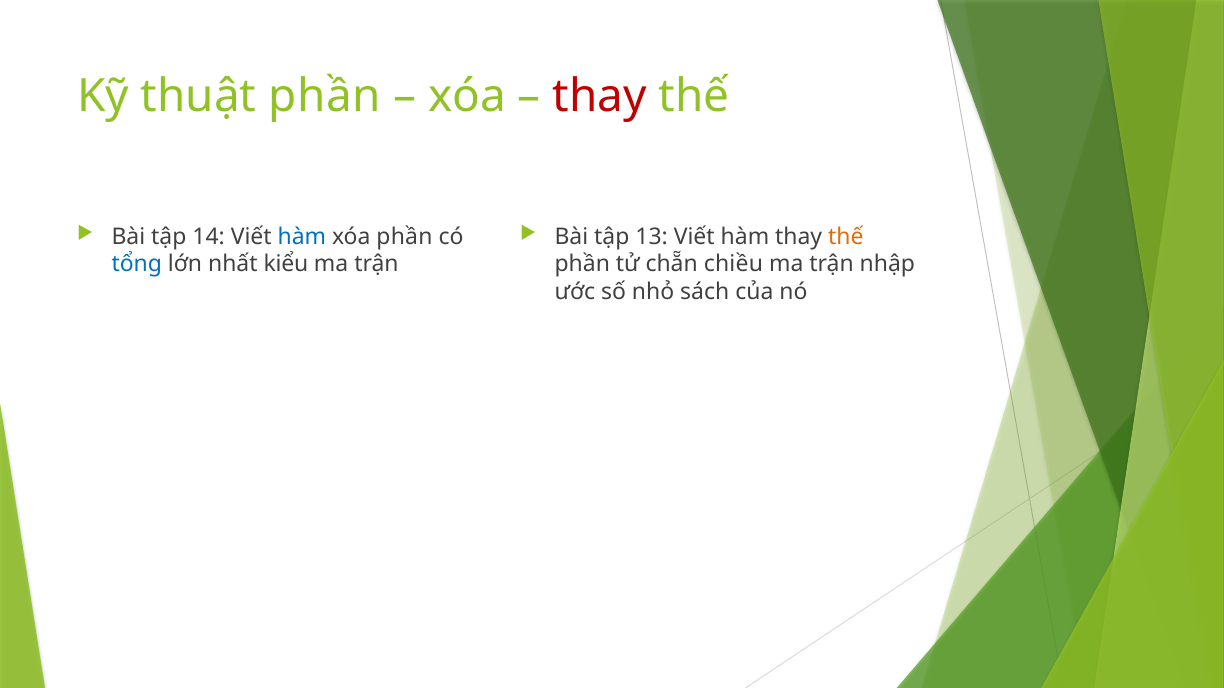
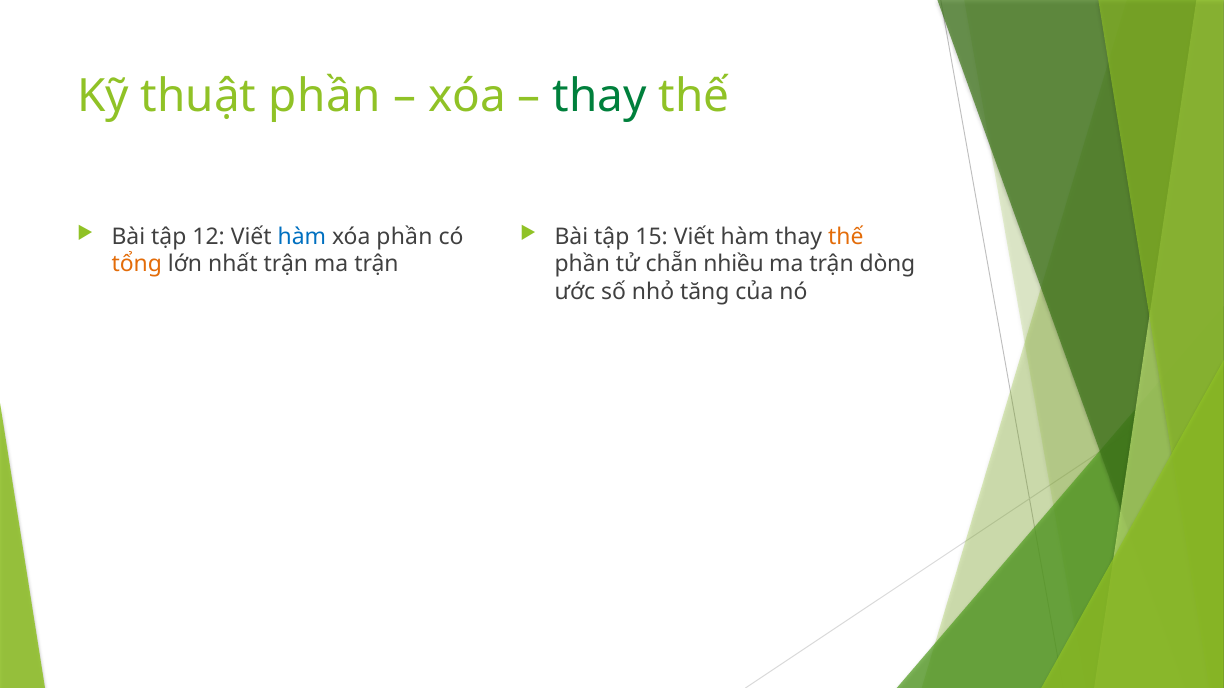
thay at (600, 97) colour: red -> green
14: 14 -> 12
13: 13 -> 15
tổng colour: blue -> orange
nhất kiểu: kiểu -> trận
chiều: chiều -> nhiều
nhập: nhập -> dòng
sách: sách -> tăng
